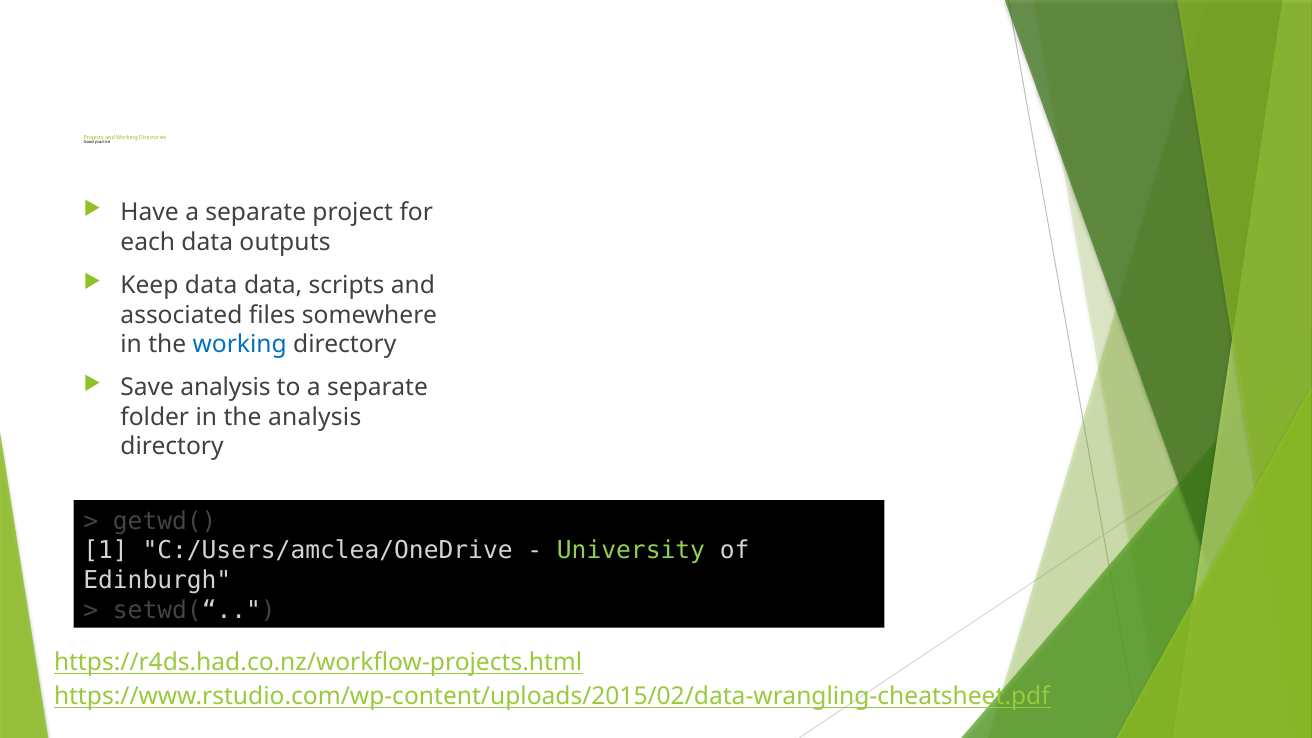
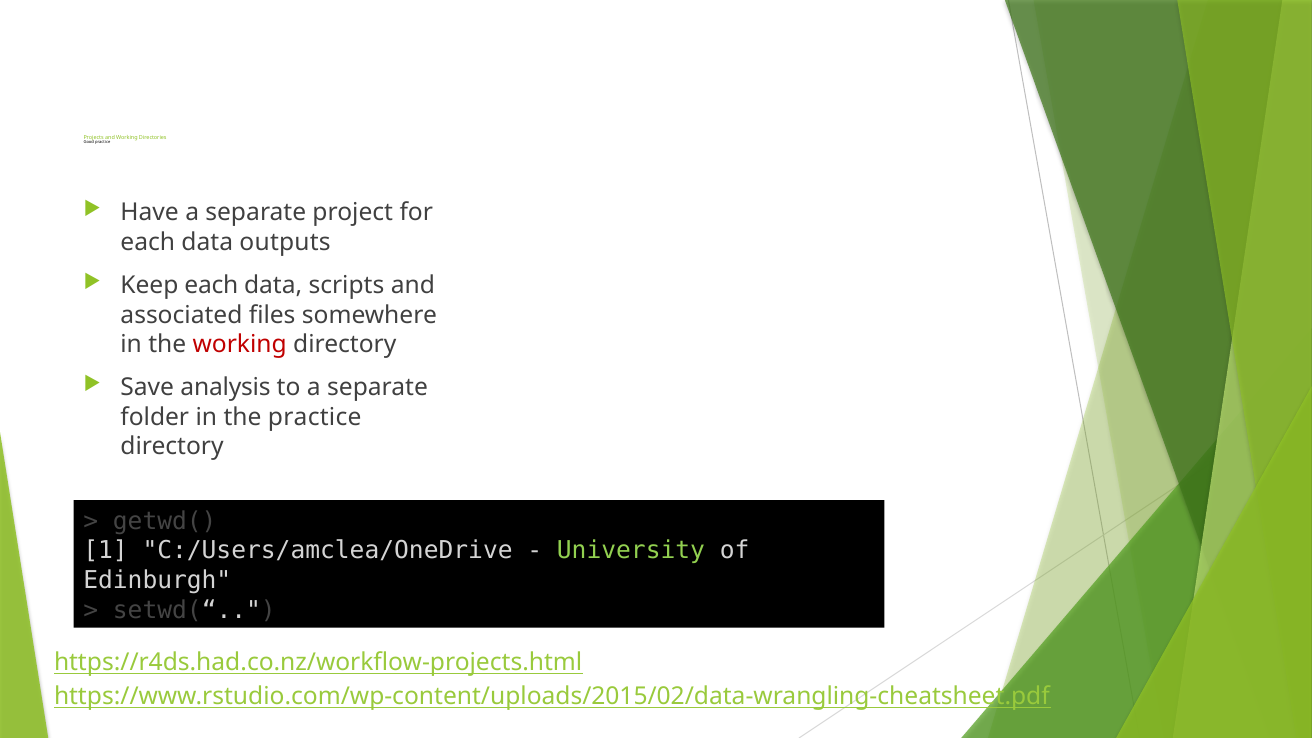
Keep data: data -> each
working at (240, 345) colour: blue -> red
the analysis: analysis -> practice
